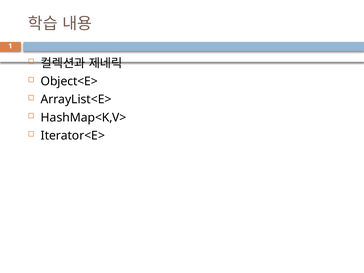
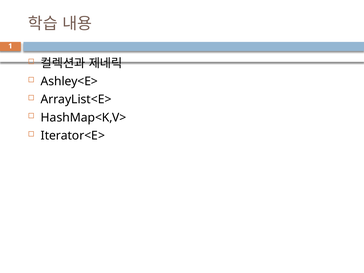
Object<E>: Object<E> -> Ashley<E>
